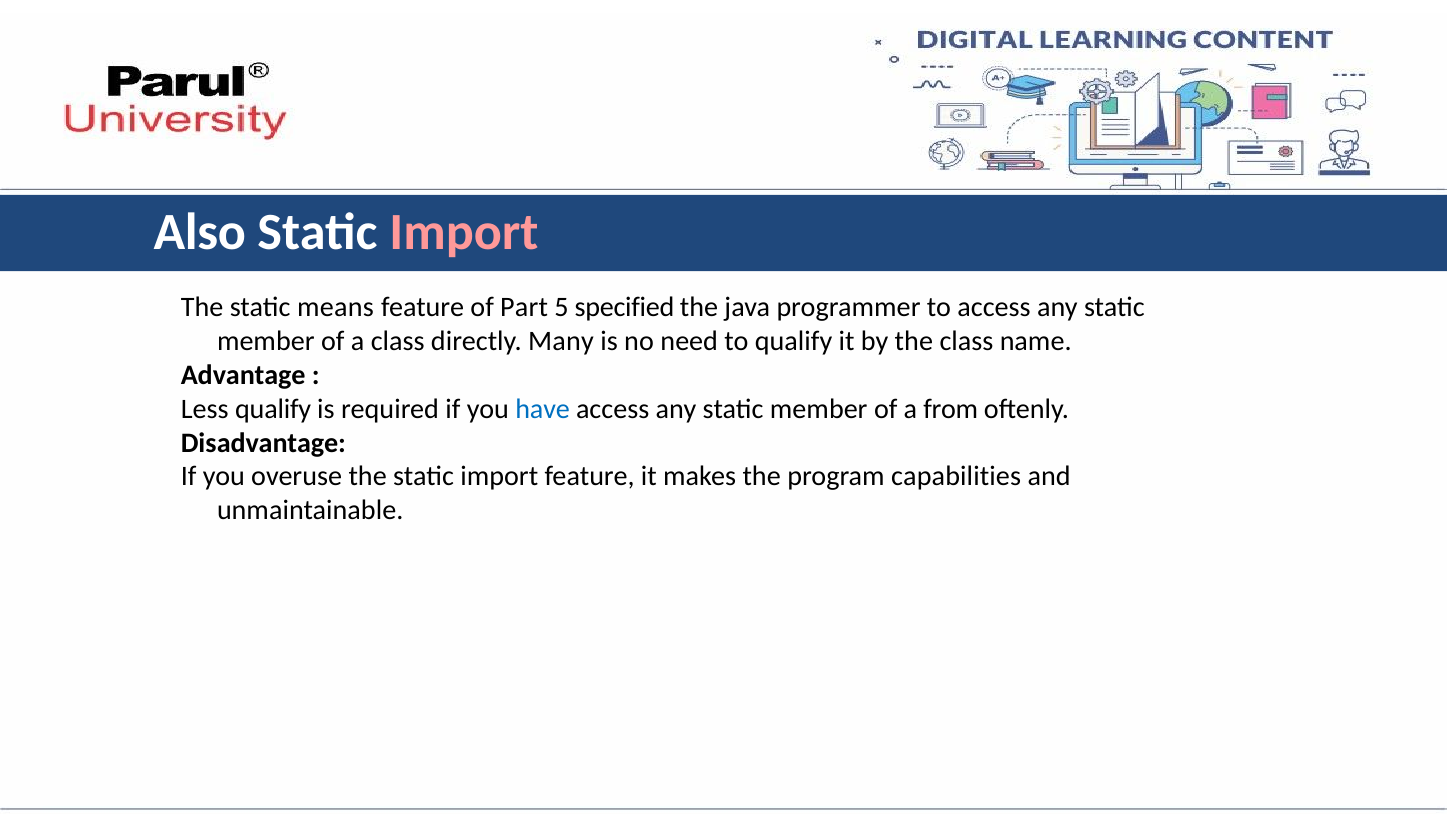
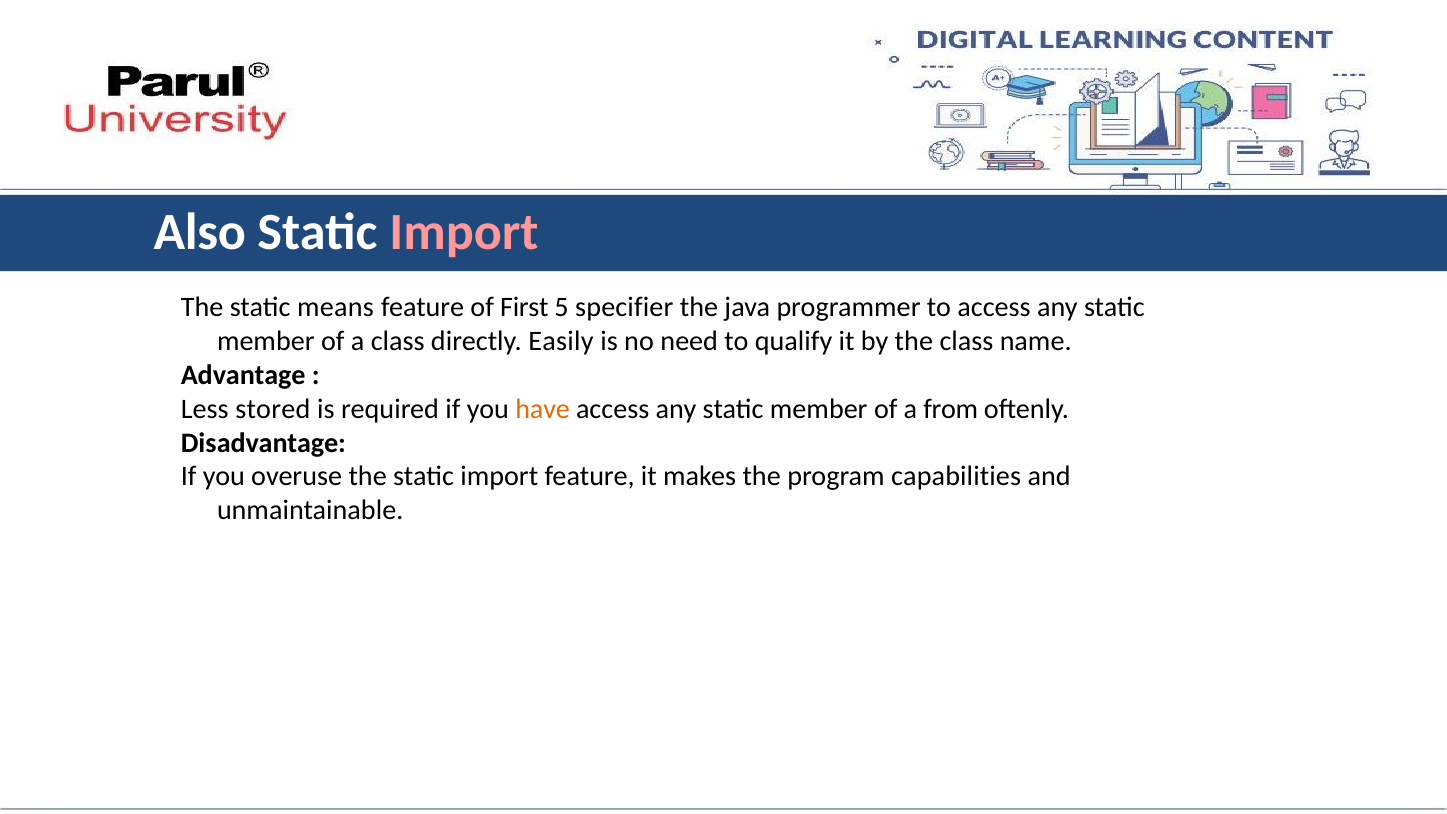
Part: Part -> First
specified: specified -> specifier
Many: Many -> Easily
Less qualify: qualify -> stored
have colour: blue -> orange
